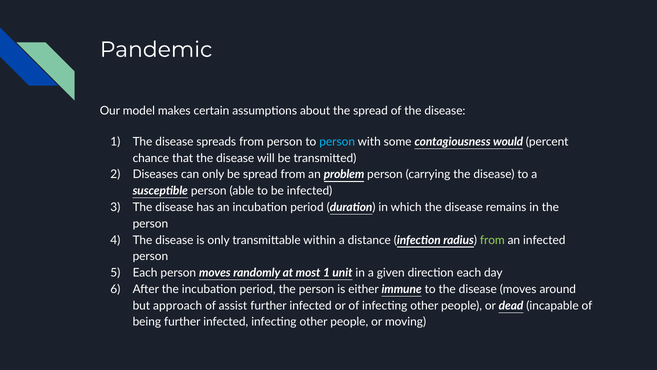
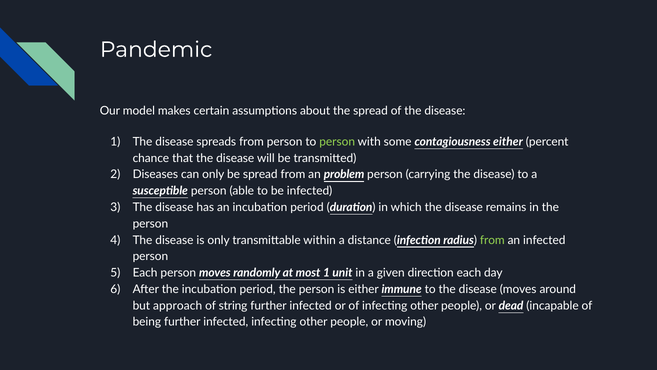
person at (337, 142) colour: light blue -> light green
contagiousness would: would -> either
assist: assist -> string
